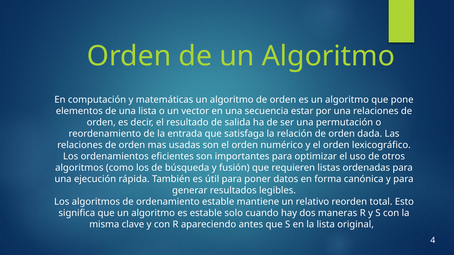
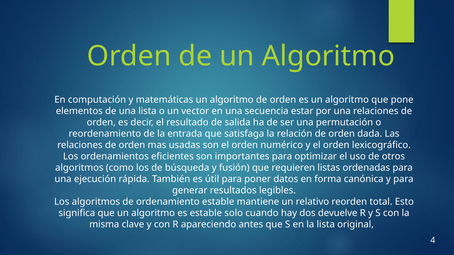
maneras: maneras -> devuelve
